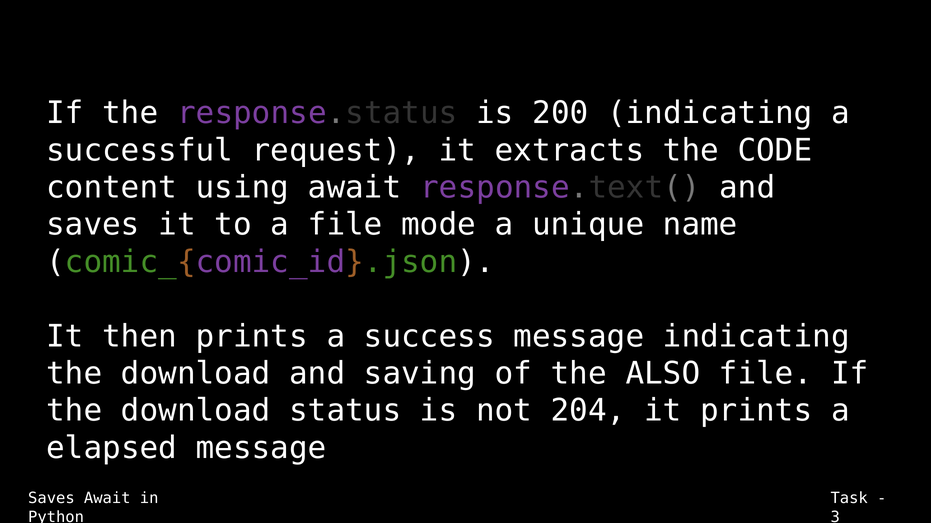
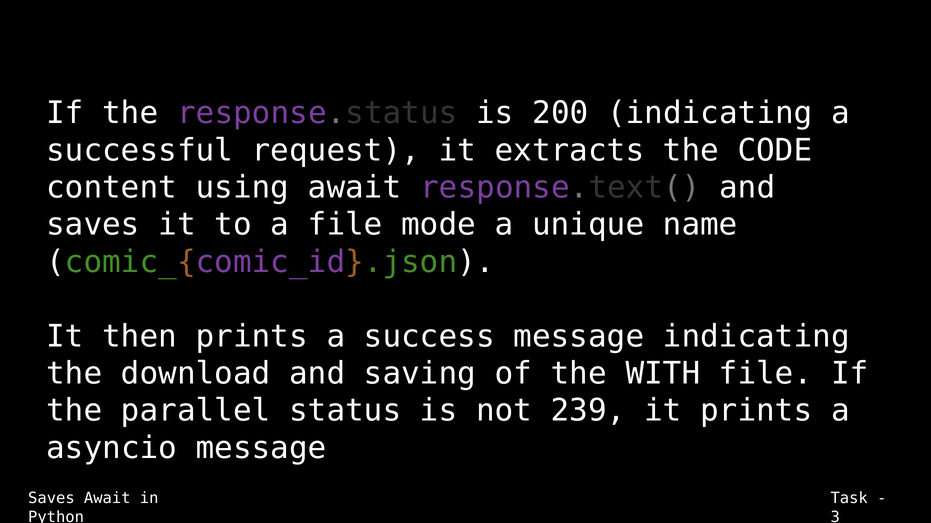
ALSO: ALSO -> WITH
download at (196, 411): download -> parallel
204: 204 -> 239
elapsed: elapsed -> asyncio
